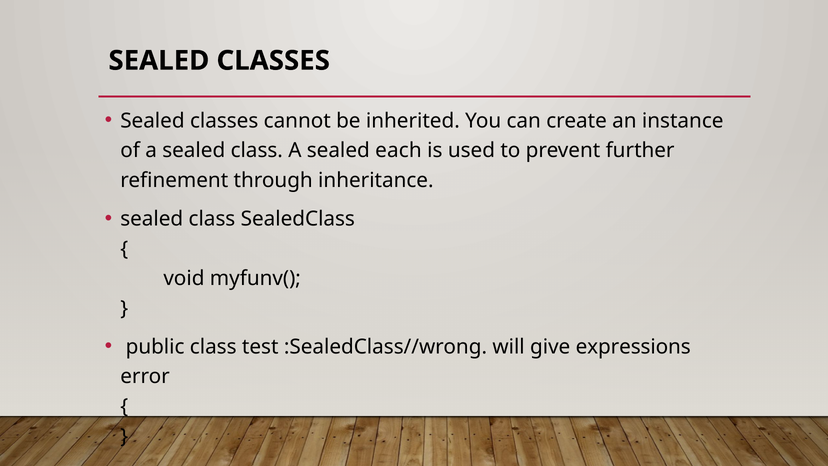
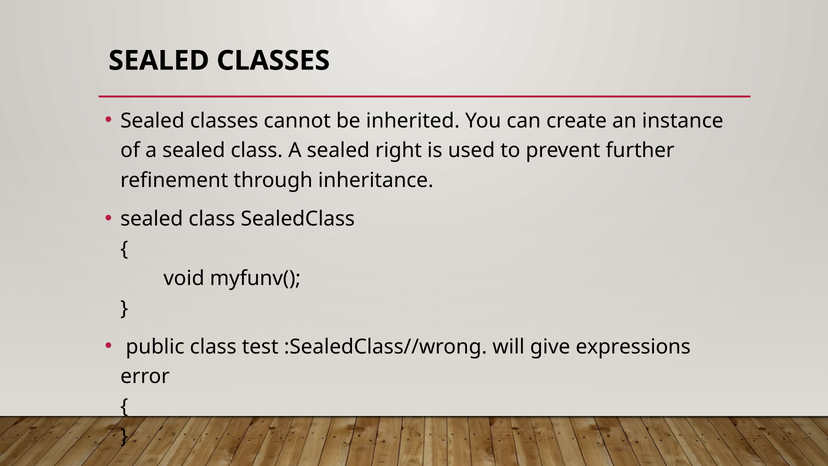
each: each -> right
